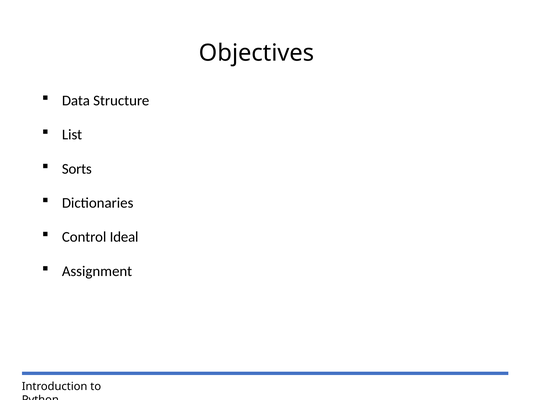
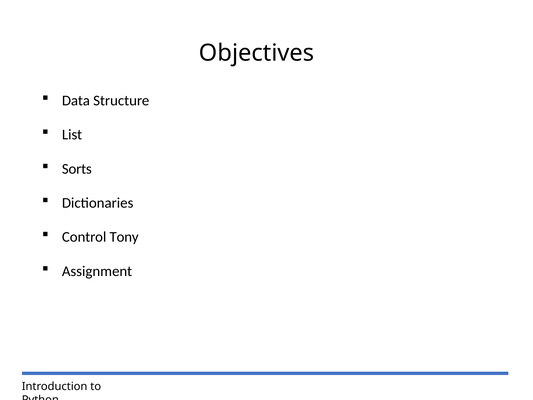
Ideal: Ideal -> Tony
